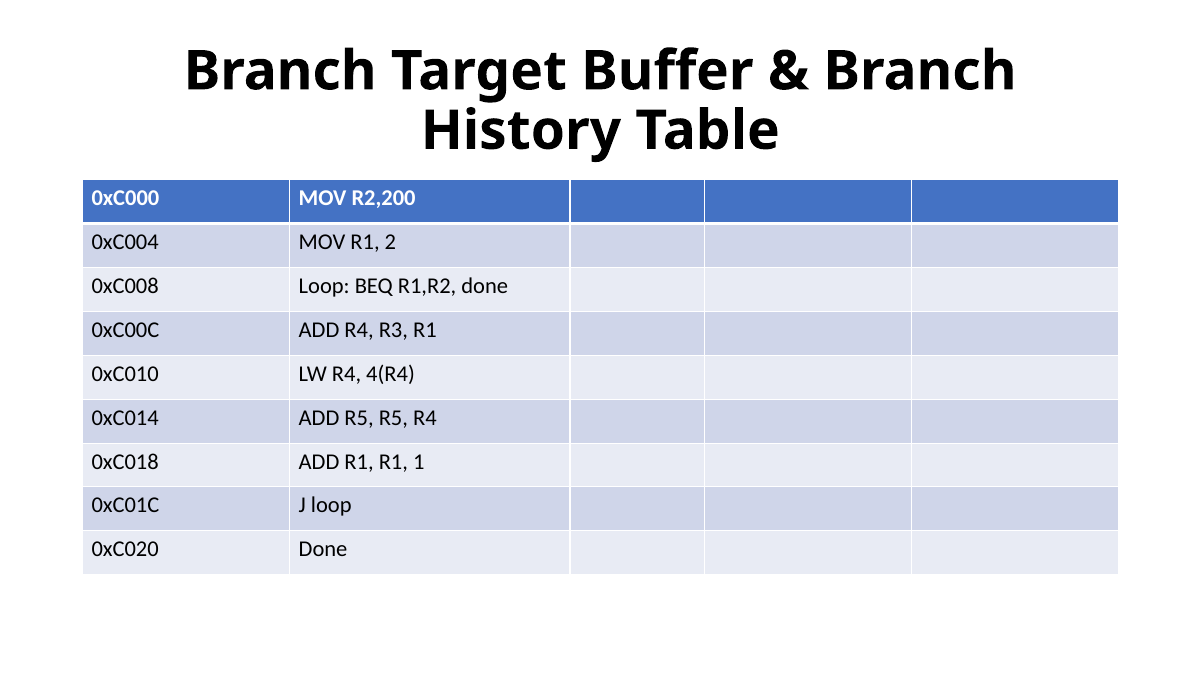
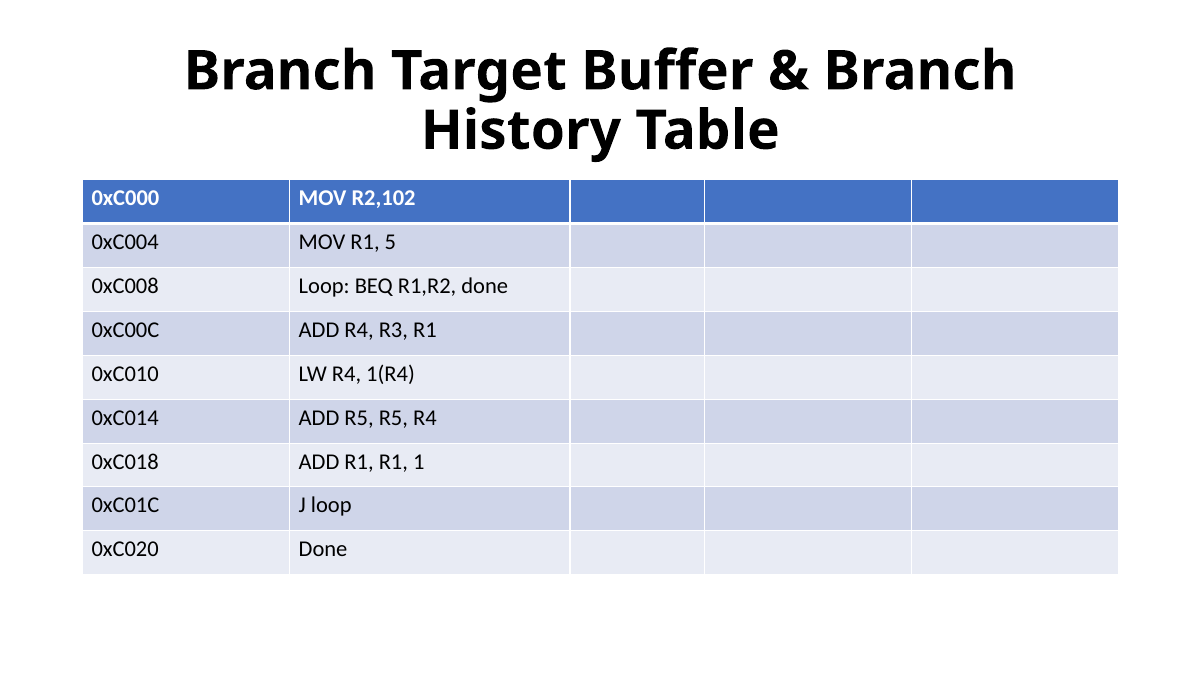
R2,200: R2,200 -> R2,102
2: 2 -> 5
4(R4: 4(R4 -> 1(R4
